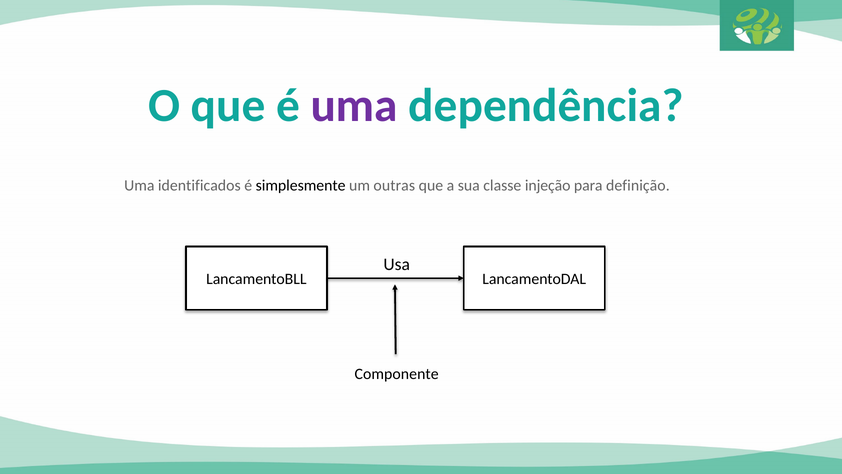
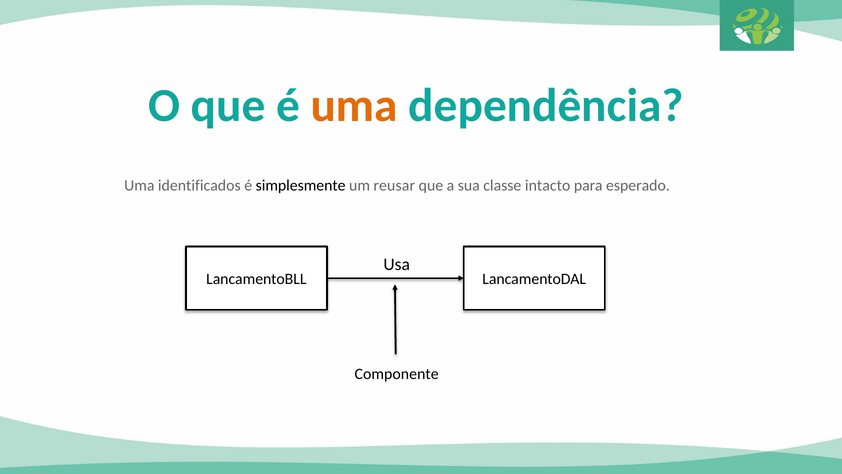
uma at (354, 105) colour: purple -> orange
outras: outras -> reusar
injeção: injeção -> intacto
definição: definição -> esperado
